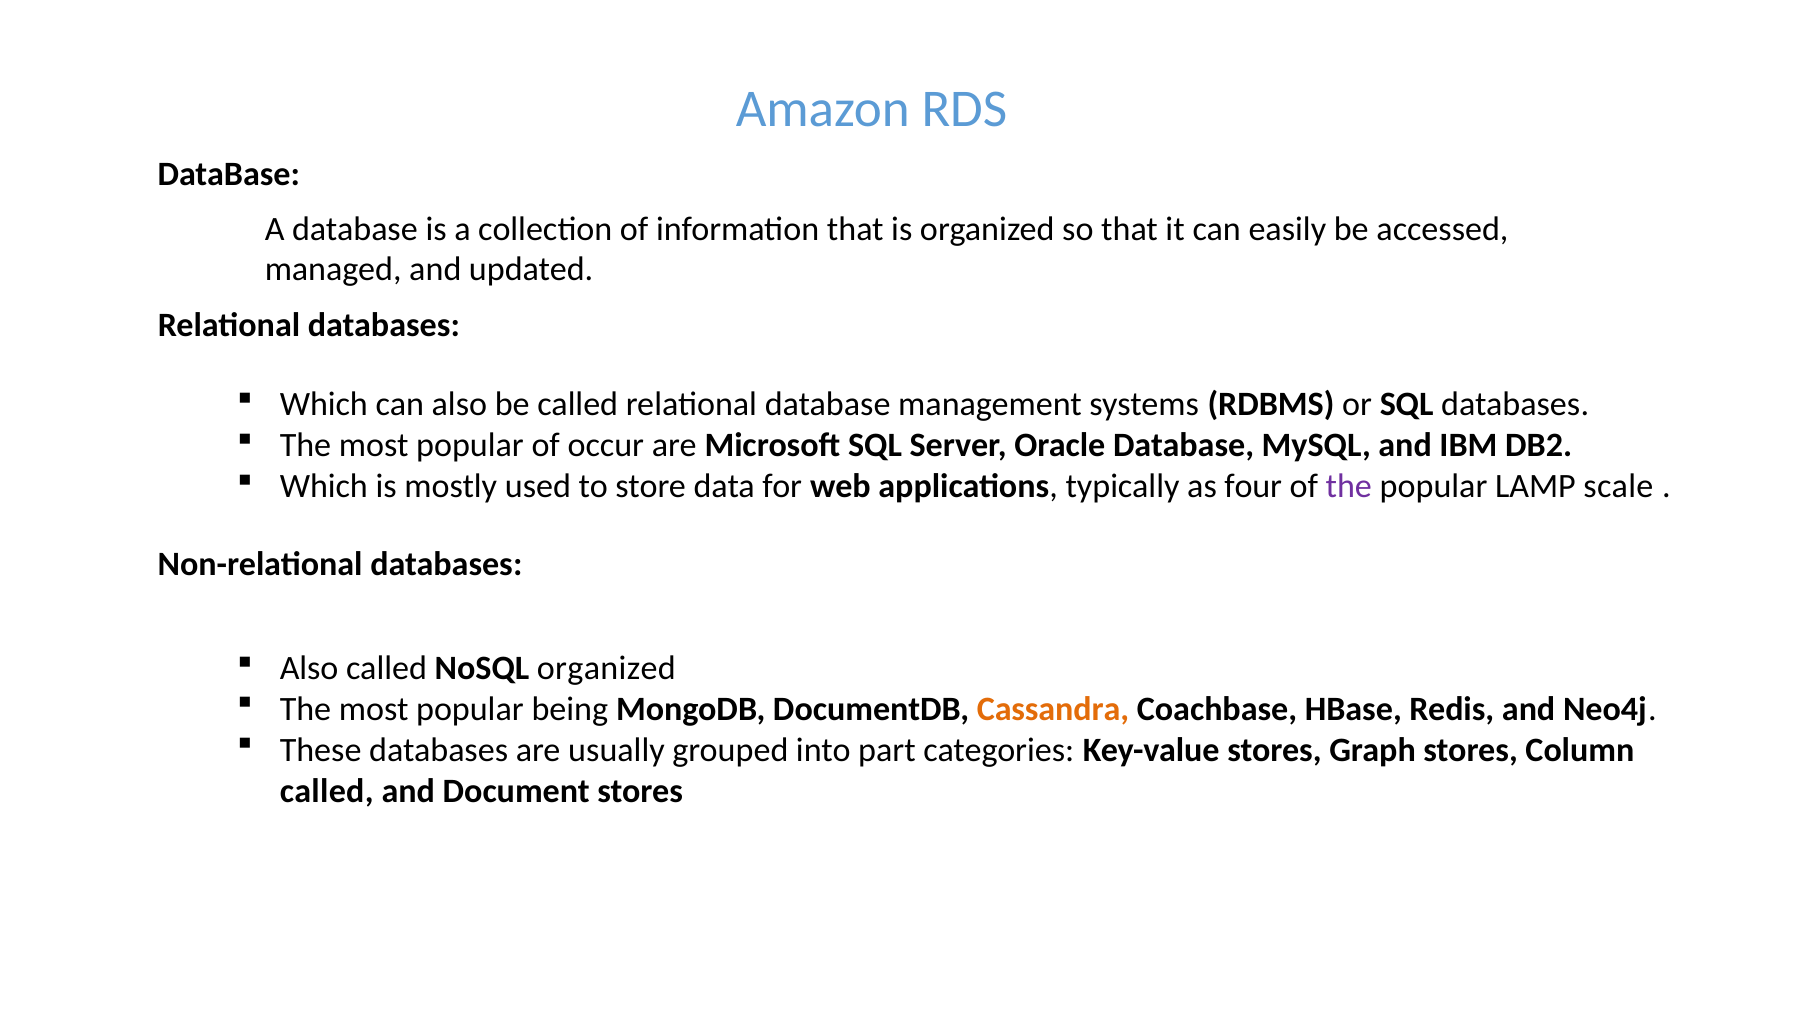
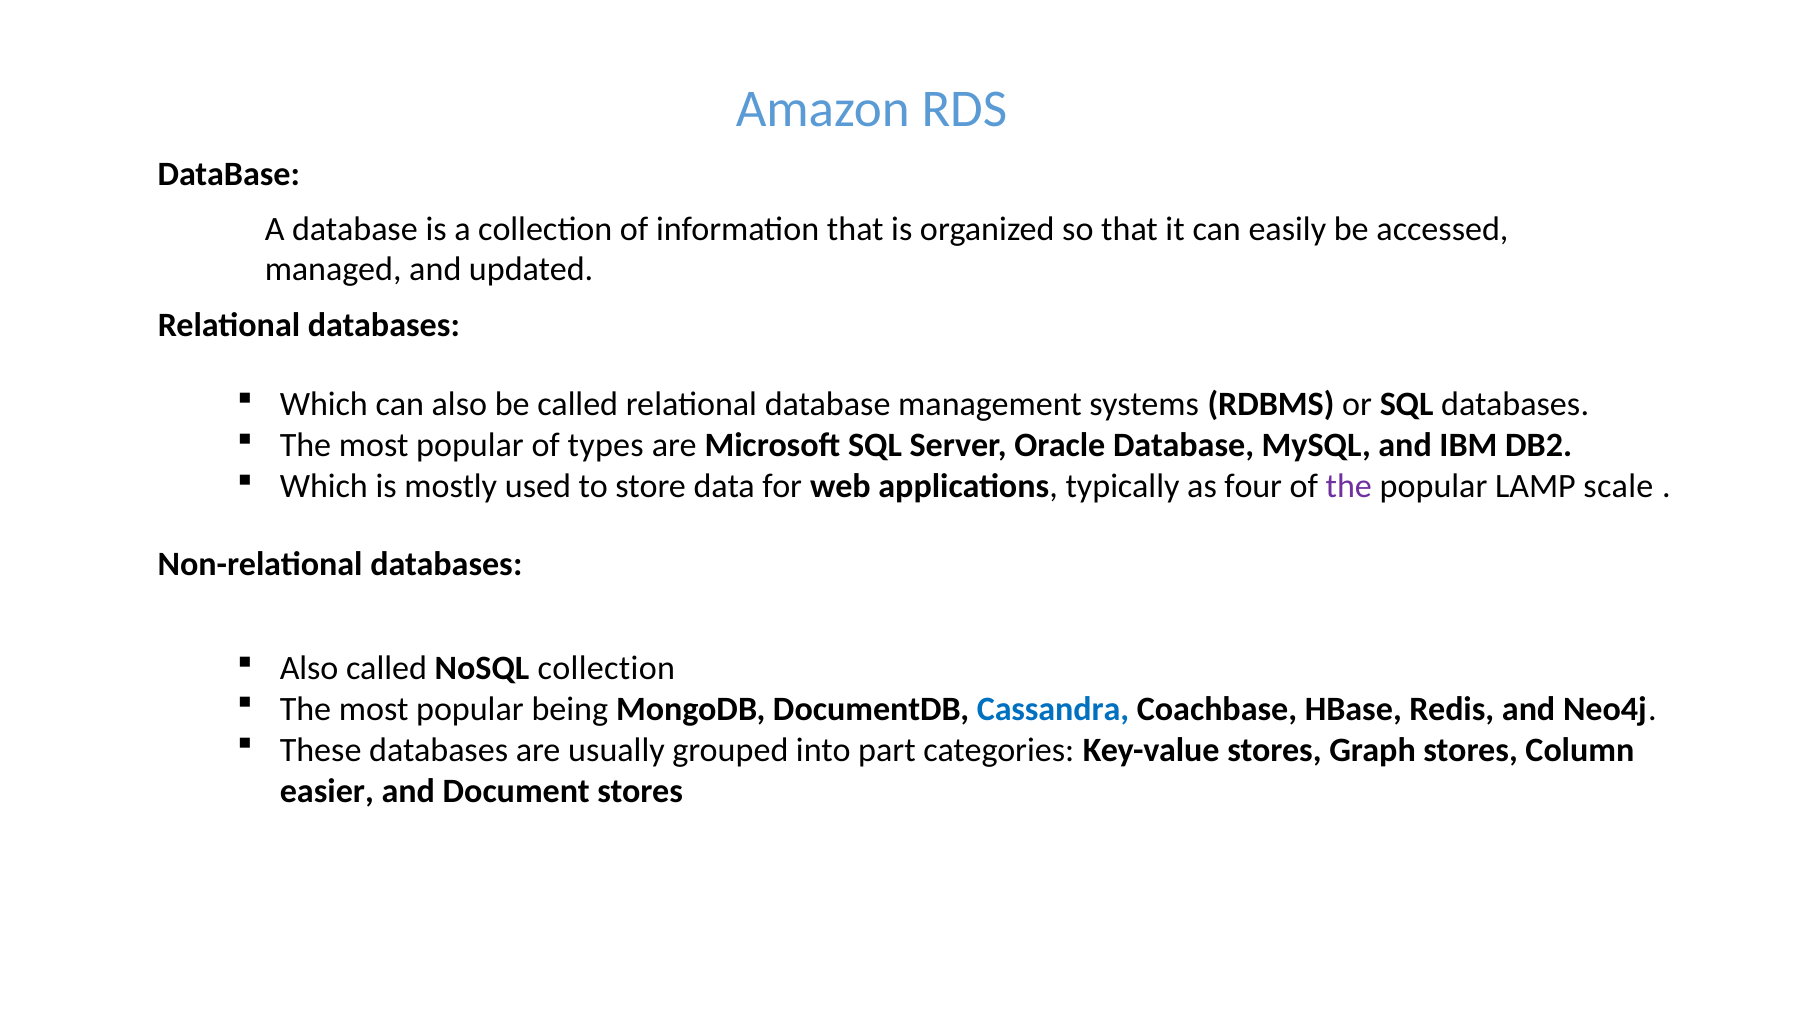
occur: occur -> types
NoSQL organized: organized -> collection
Cassandra colour: orange -> blue
called at (327, 791): called -> easier
